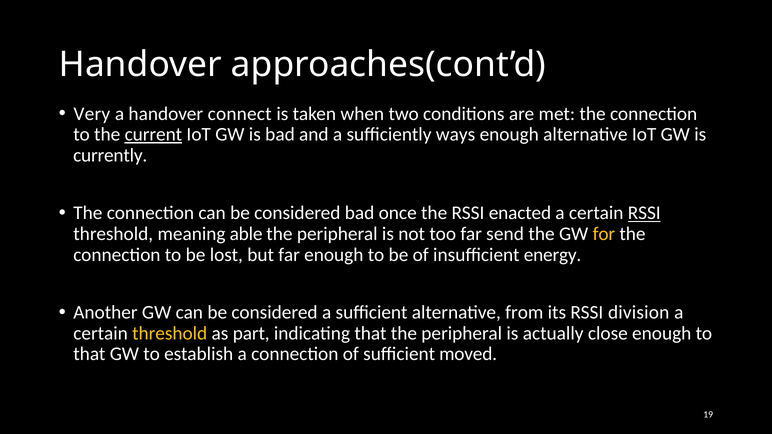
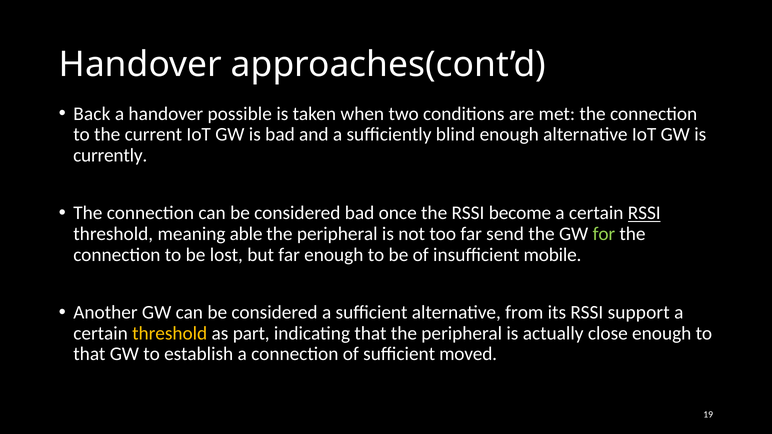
Very: Very -> Back
connect: connect -> possible
current underline: present -> none
ways: ways -> blind
enacted: enacted -> become
for colour: yellow -> light green
energy: energy -> mobile
division: division -> support
